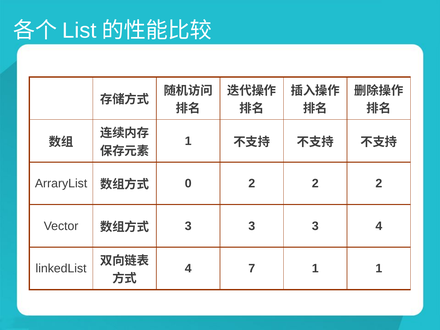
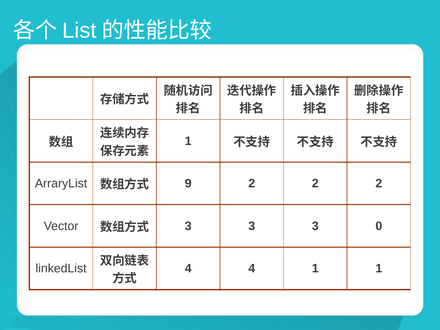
0: 0 -> 9
3 4: 4 -> 0
4 7: 7 -> 4
